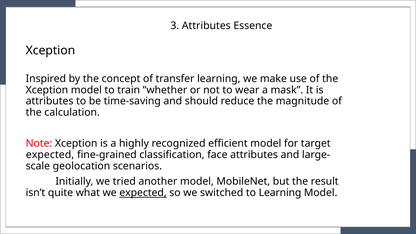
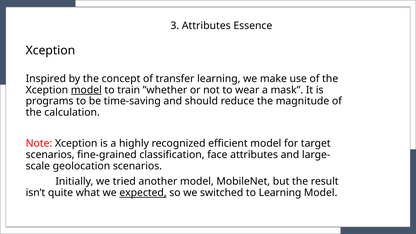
model at (86, 90) underline: none -> present
attributes at (50, 101): attributes -> programs
expected at (50, 155): expected -> scenarios
